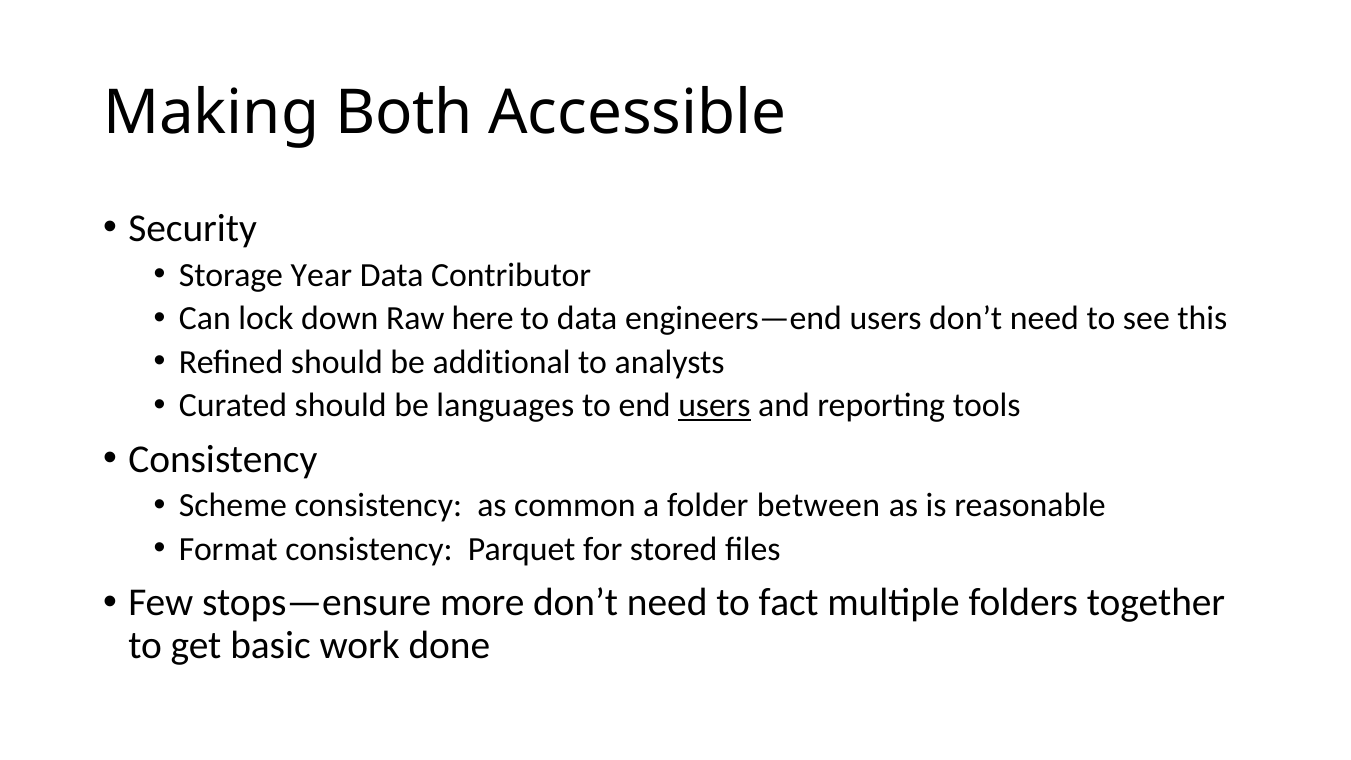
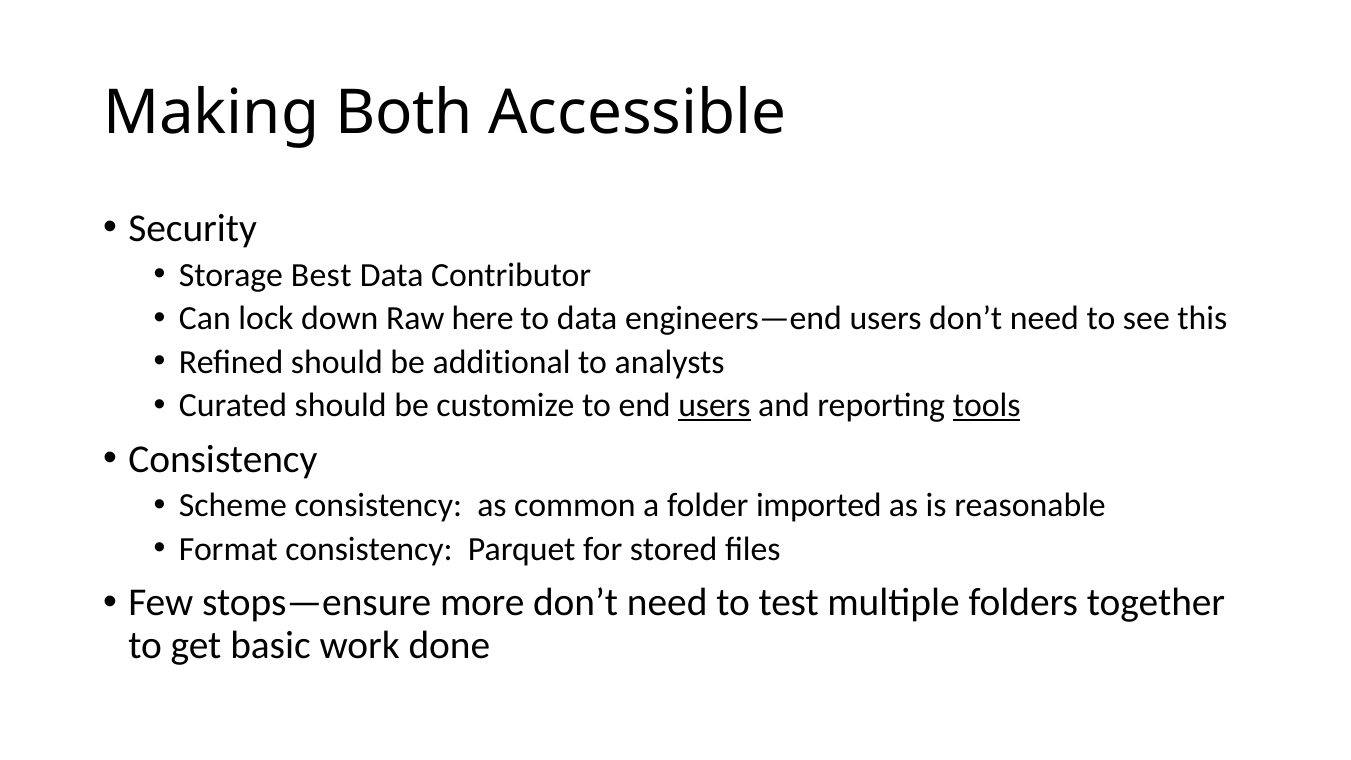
Year: Year -> Best
languages: languages -> customize
tools underline: none -> present
between: between -> imported
fact: fact -> test
